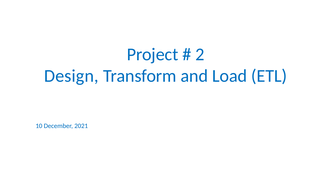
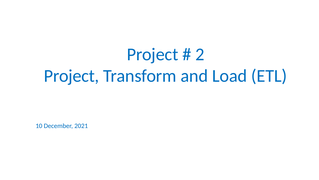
Design at (71, 76): Design -> Project
